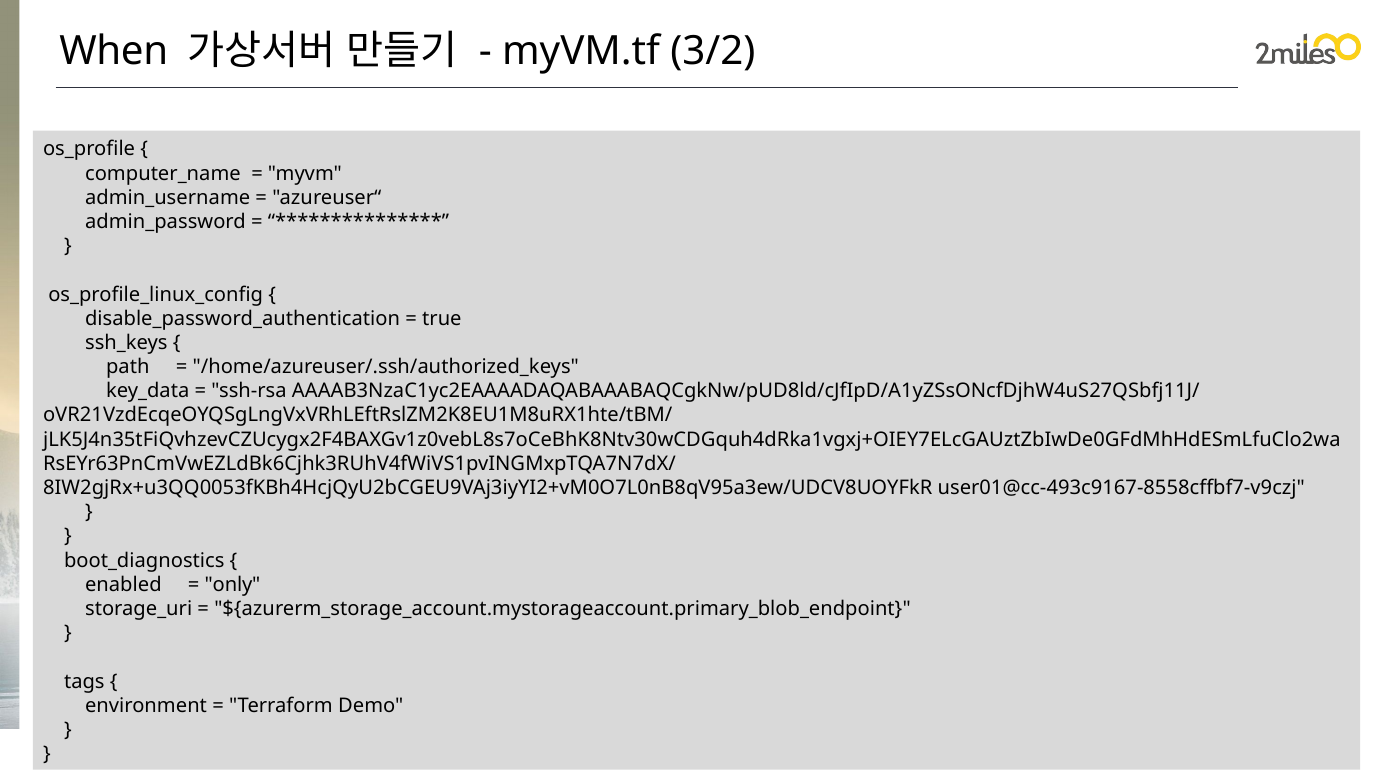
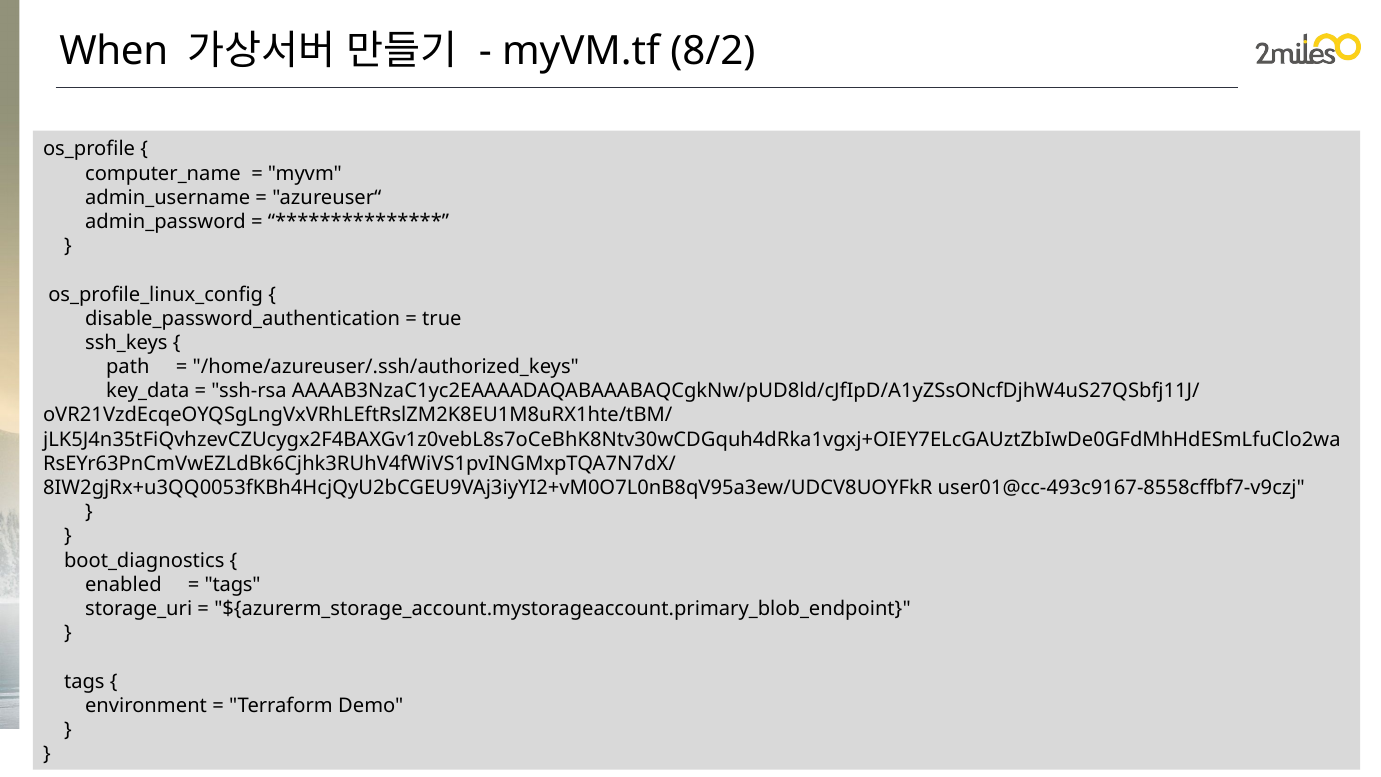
3/2: 3/2 -> 8/2
only at (233, 584): only -> tags
